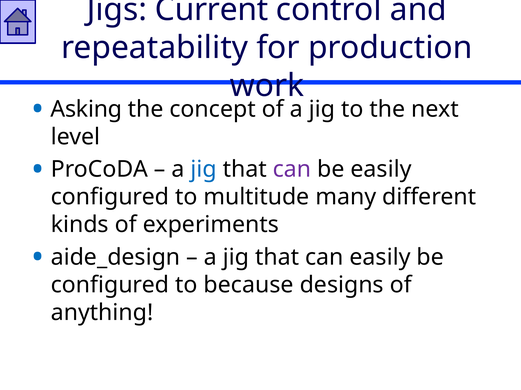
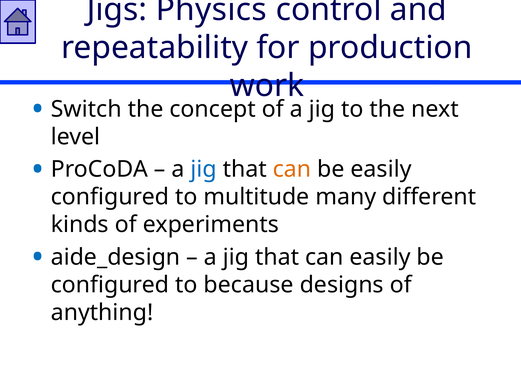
Current: Current -> Physics
Asking: Asking -> Switch
can at (292, 170) colour: purple -> orange
